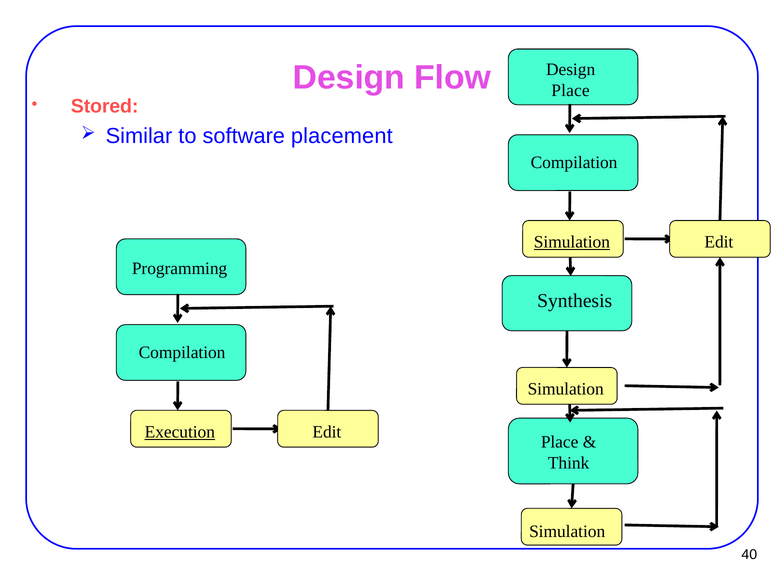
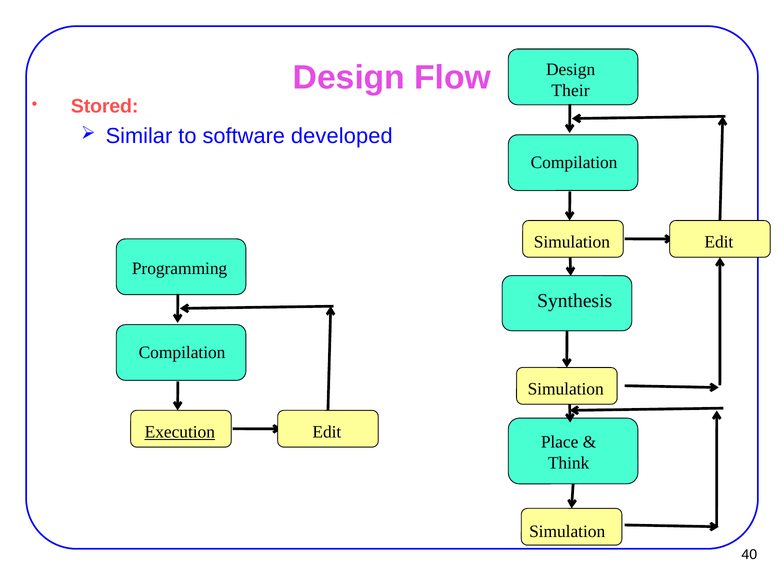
Place at (571, 90): Place -> Their
placement: placement -> developed
Simulation at (572, 242) underline: present -> none
